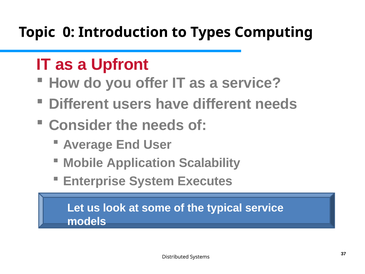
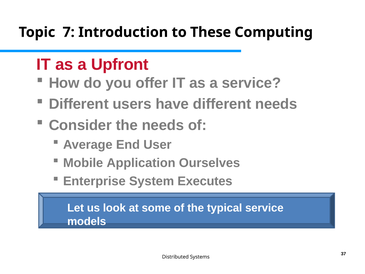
0: 0 -> 7
Types: Types -> These
Scalability: Scalability -> Ourselves
